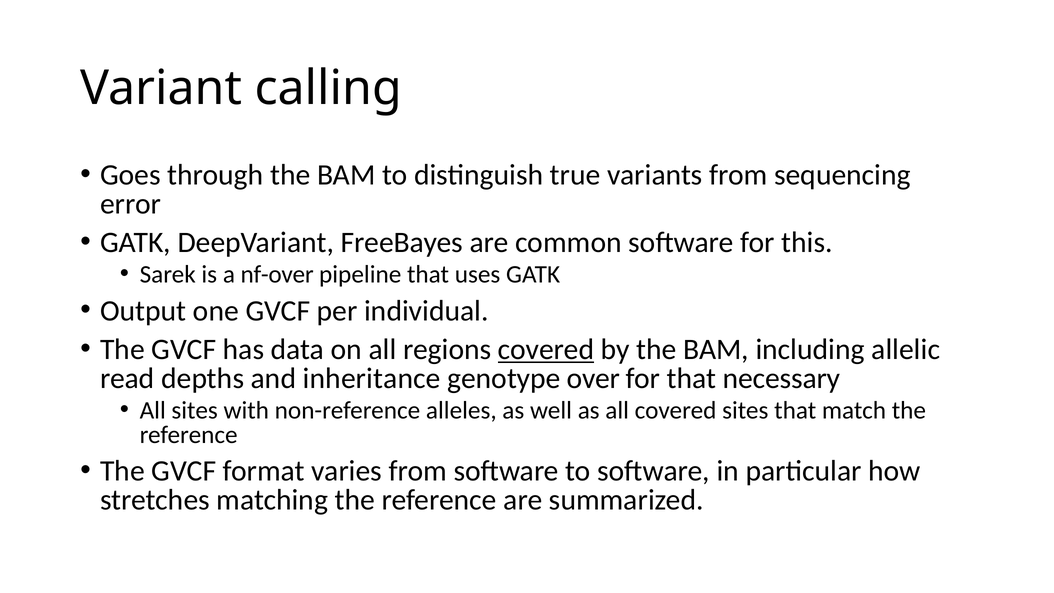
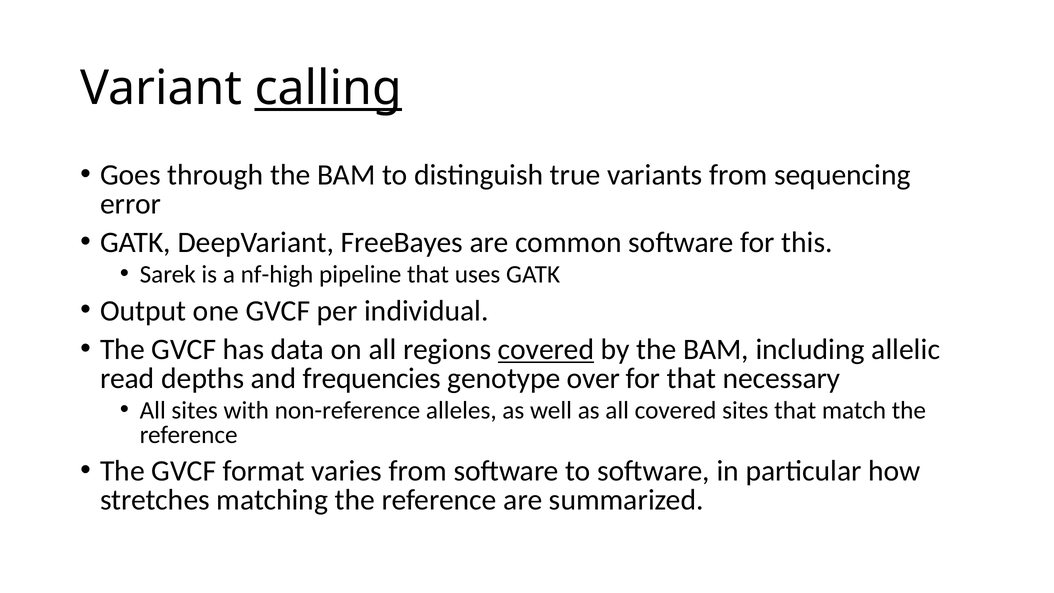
calling underline: none -> present
nf-over: nf-over -> nf-high
inheritance: inheritance -> frequencies
